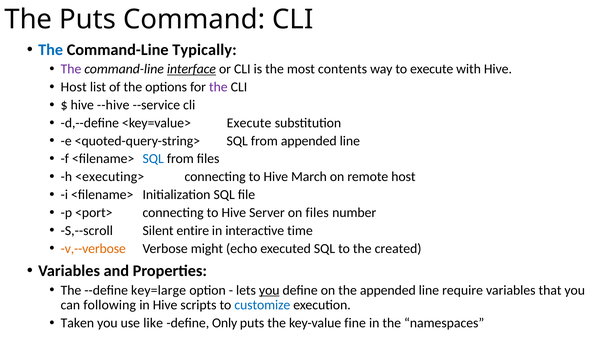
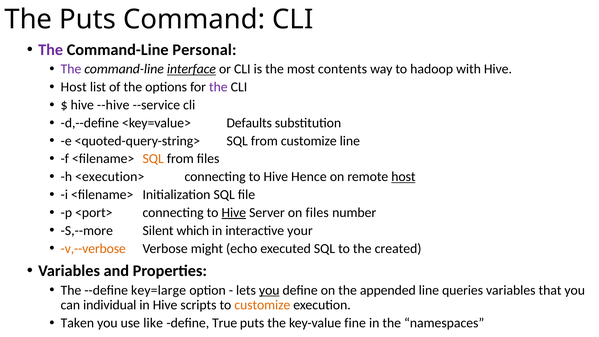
The at (51, 50) colour: blue -> purple
Typically: Typically -> Personal
to execute: execute -> hadoop
<key=value> Execute: Execute -> Defaults
from appended: appended -> customize
SQL at (153, 159) colour: blue -> orange
<executing>: <executing> -> <execution>
March: March -> Hence
host at (403, 177) underline: none -> present
Hive at (234, 213) underline: none -> present
S,--scroll: S,--scroll -> S,--more
entire: entire -> which
time: time -> your
require: require -> queries
following: following -> individual
customize at (262, 305) colour: blue -> orange
Only: Only -> True
